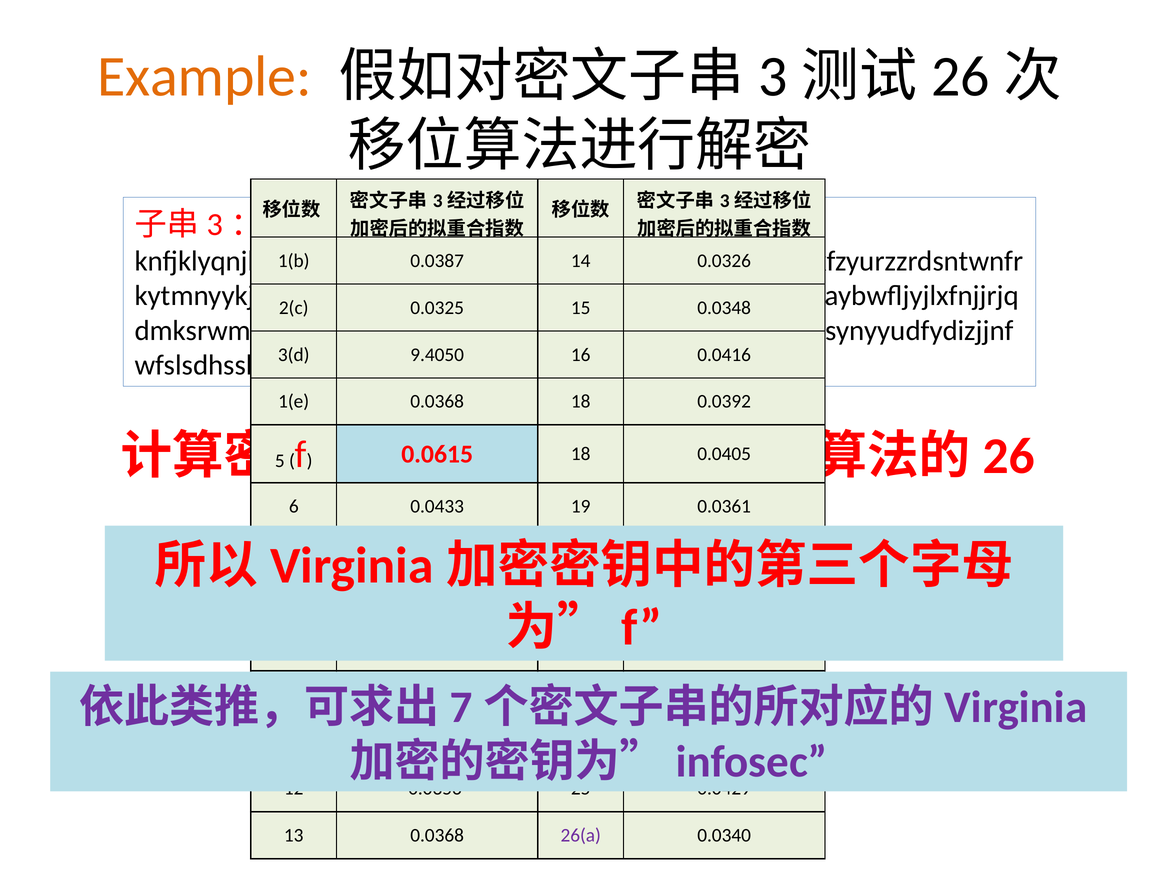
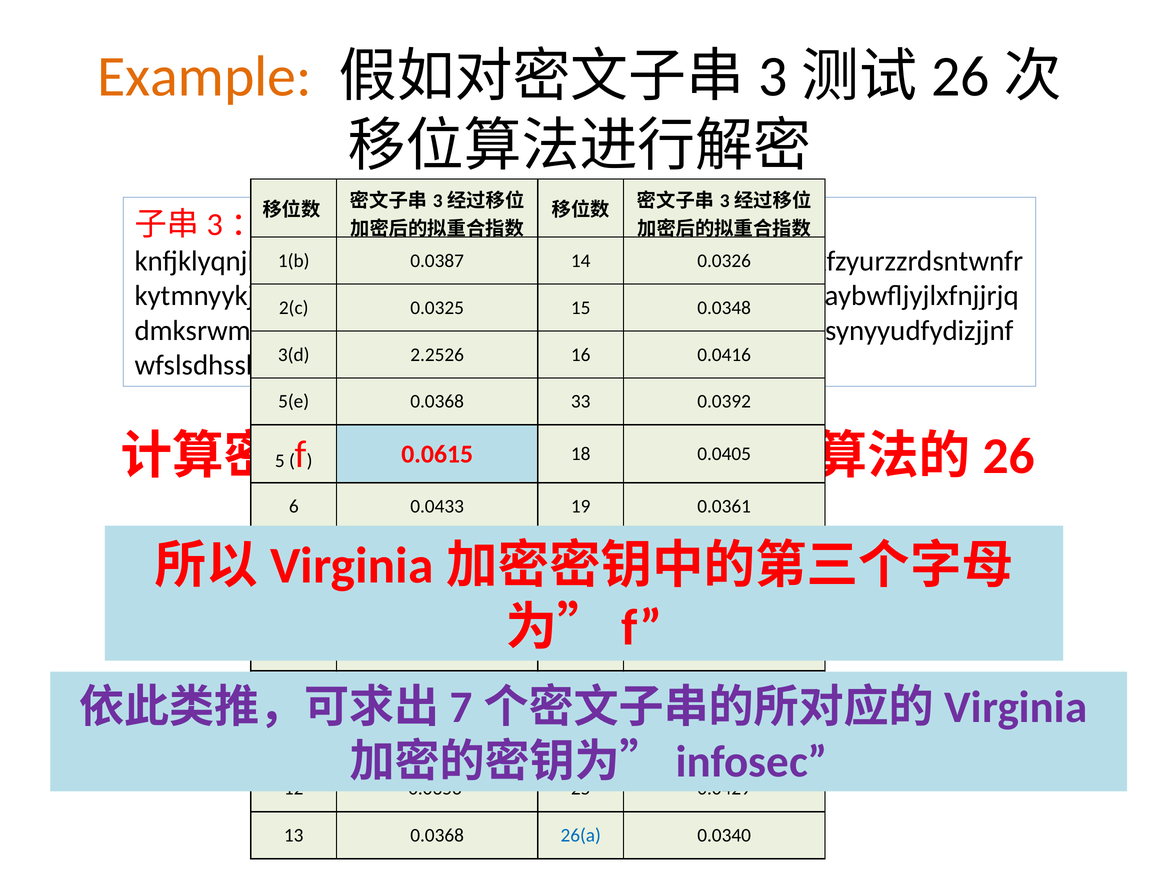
9.4050: 9.4050 -> 2.2526
1(e: 1(e -> 5(e
0.0368 18: 18 -> 33
26(a colour: purple -> blue
